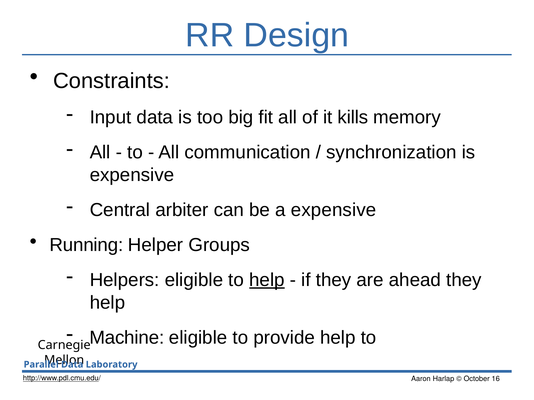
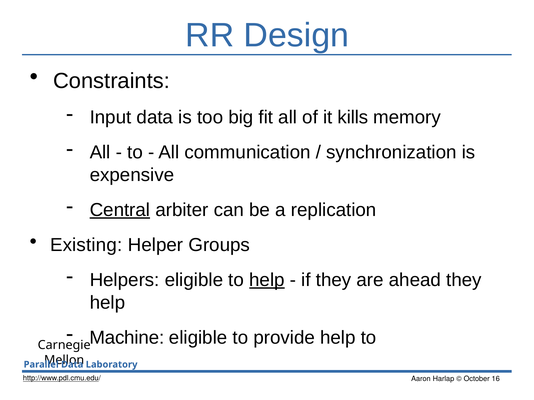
Central underline: none -> present
a expensive: expensive -> replication
Running: Running -> Existing
